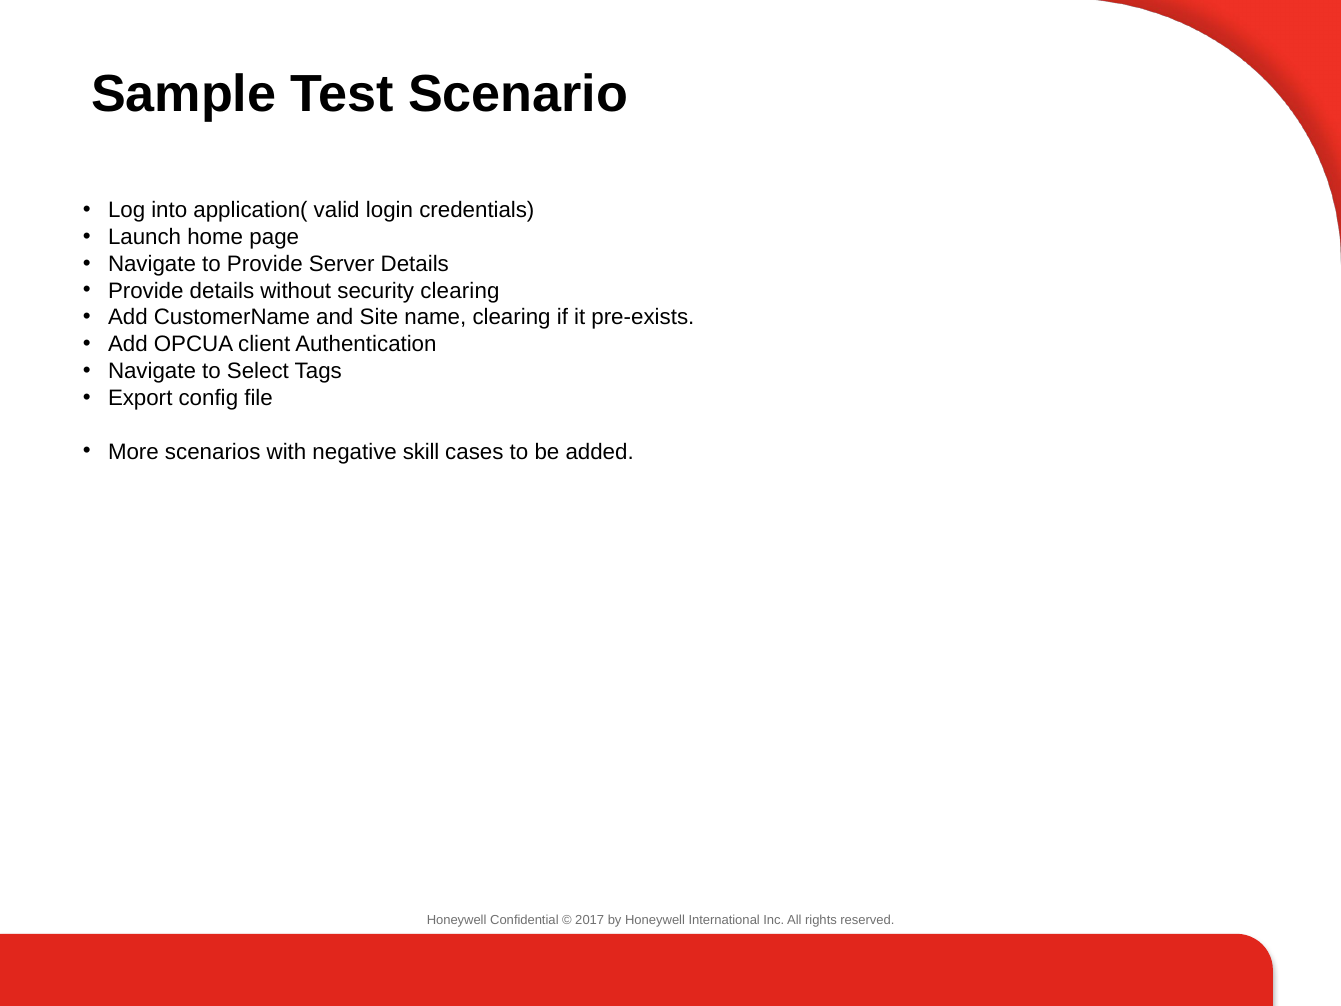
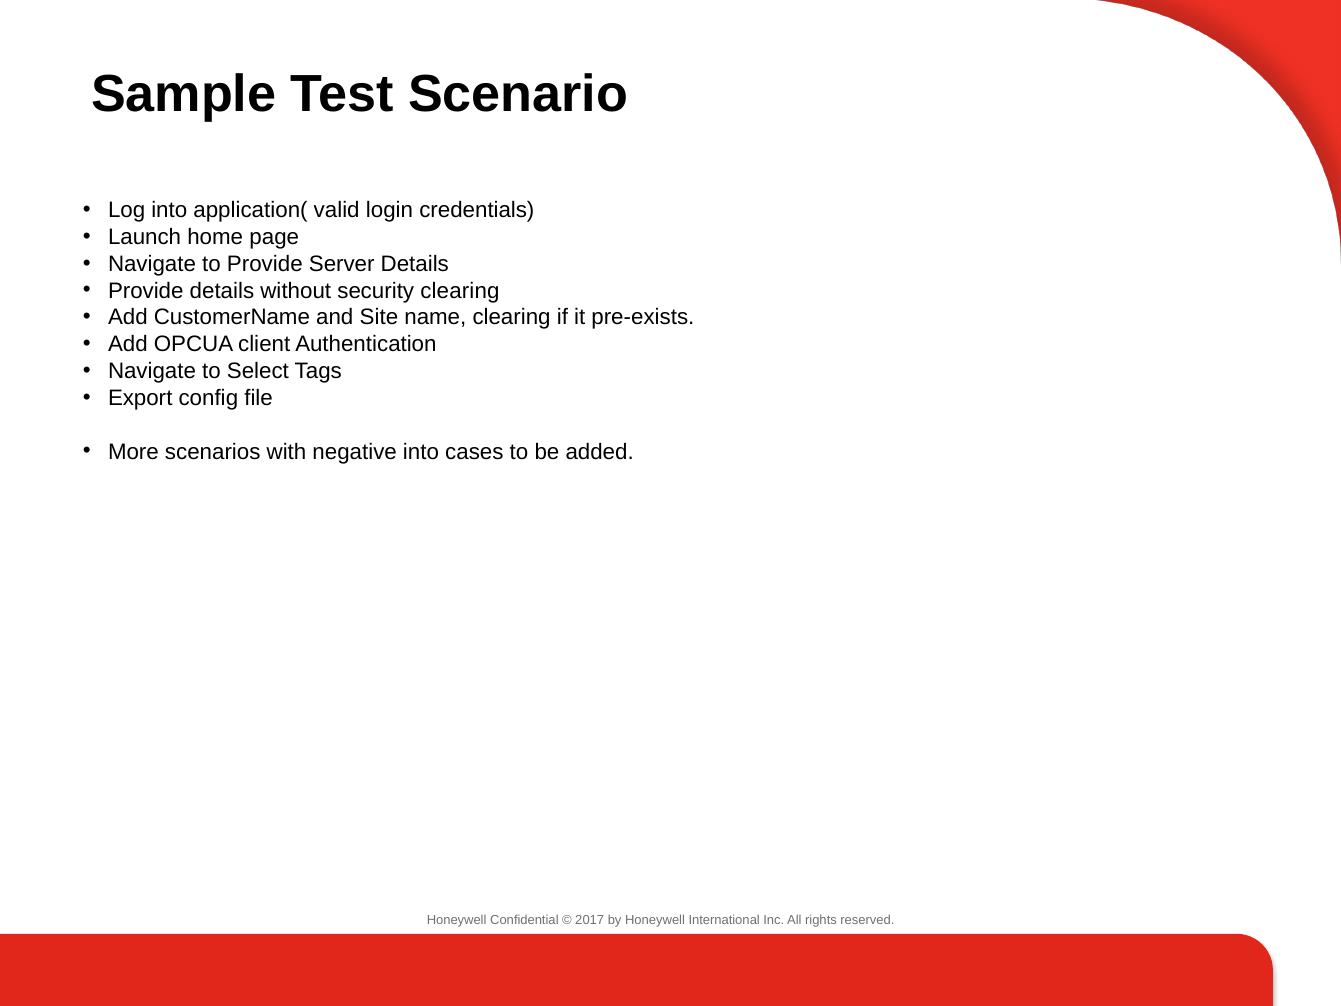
negative skill: skill -> into
